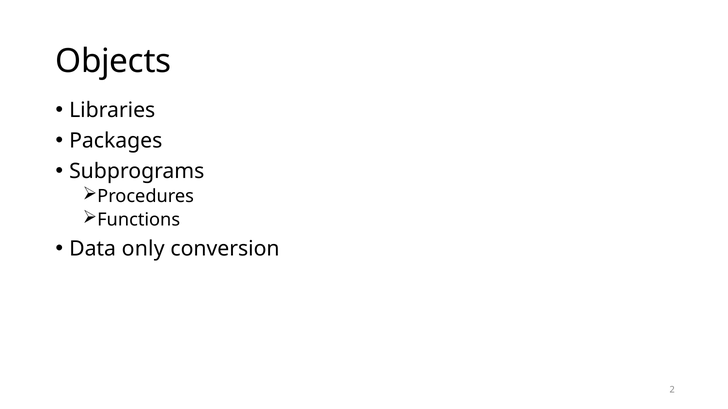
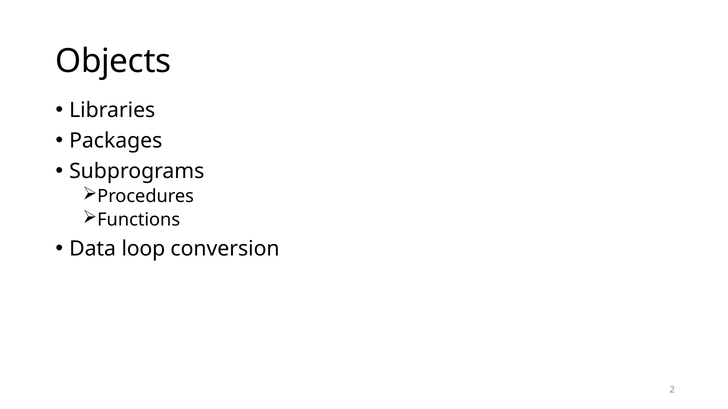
only: only -> loop
